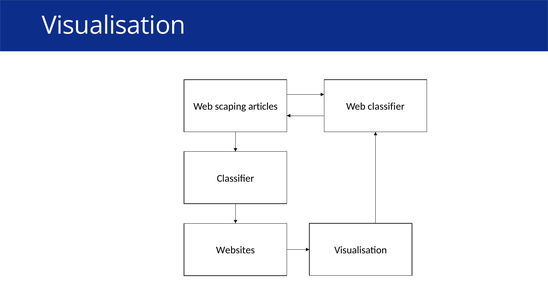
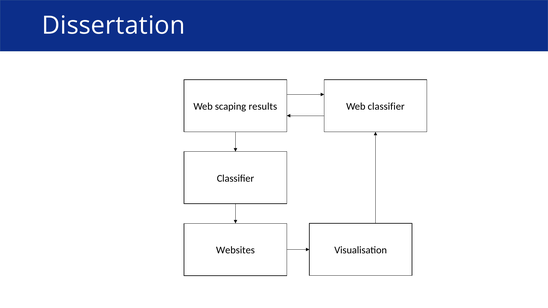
Visualisation at (114, 25): Visualisation -> Dissertation
articles: articles -> results
